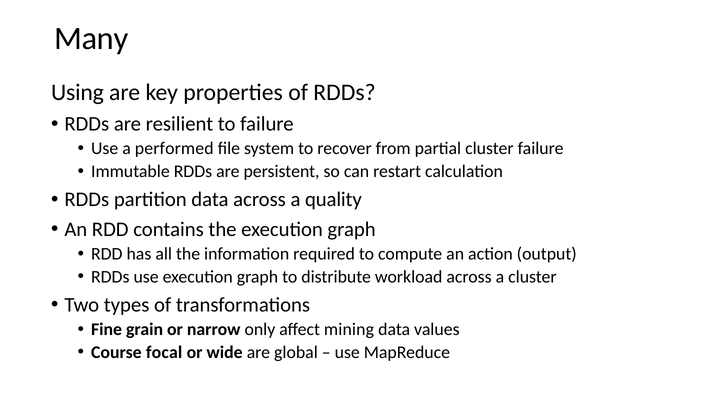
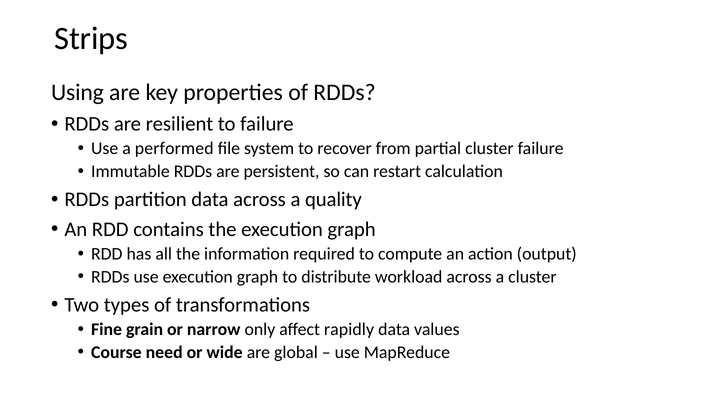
Many: Many -> Strips
mining: mining -> rapidly
focal: focal -> need
